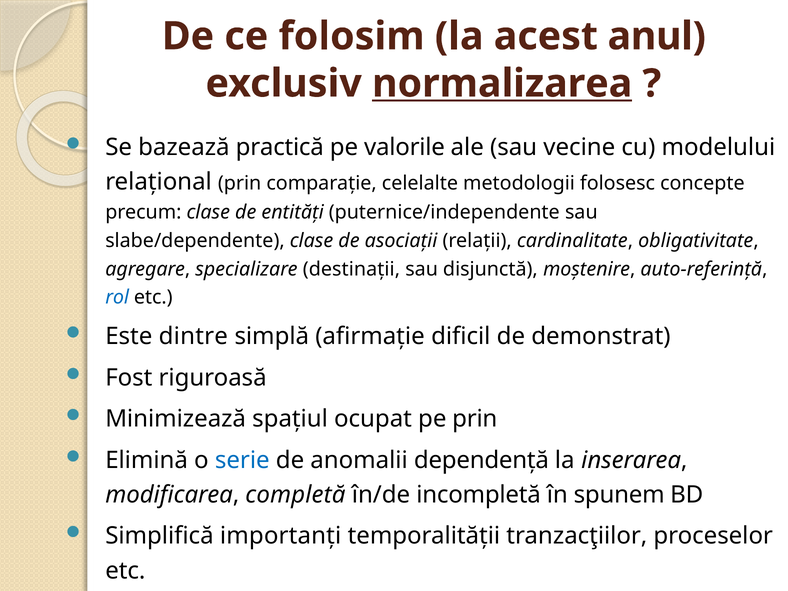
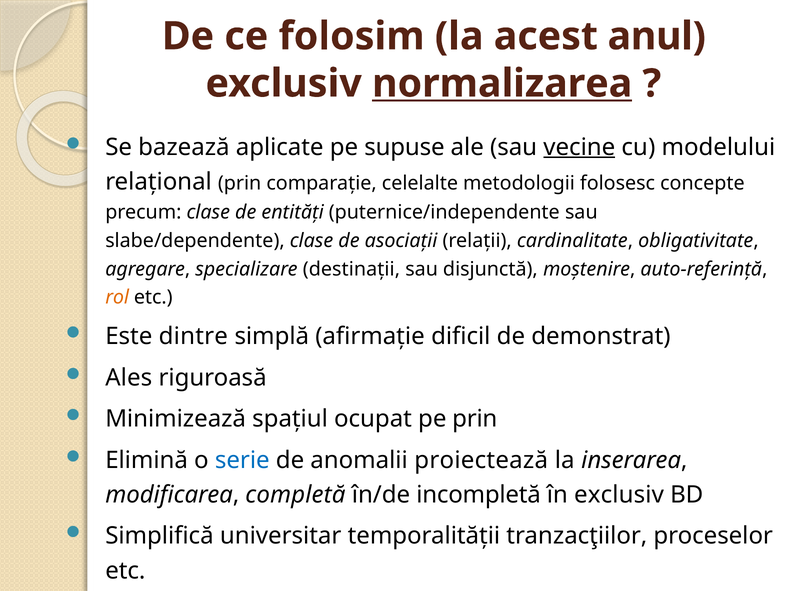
practică: practică -> aplicate
valorile: valorile -> supuse
vecine underline: none -> present
rol colour: blue -> orange
Fost: Fost -> Ales
dependenţă: dependenţă -> proiectează
în spunem: spunem -> exclusiv
importanţi: importanţi -> universitar
